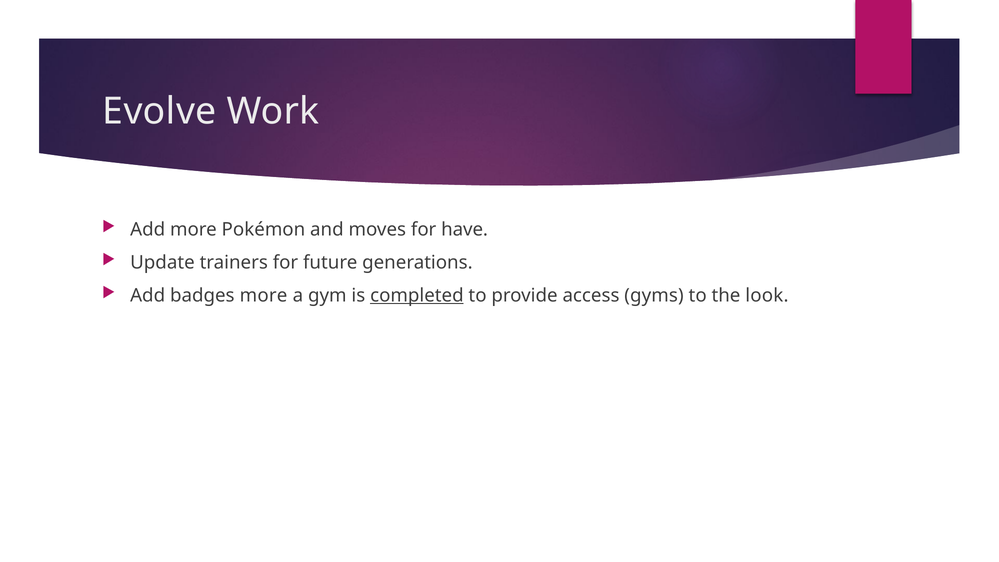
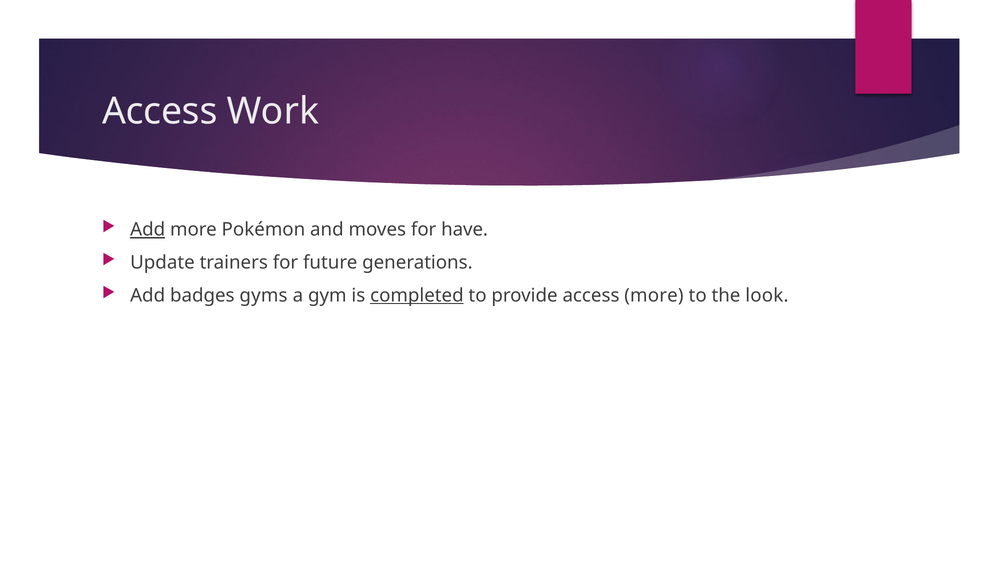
Evolve at (159, 111): Evolve -> Access
Add at (148, 230) underline: none -> present
badges more: more -> gyms
access gyms: gyms -> more
